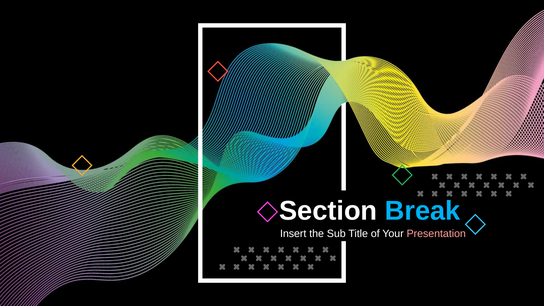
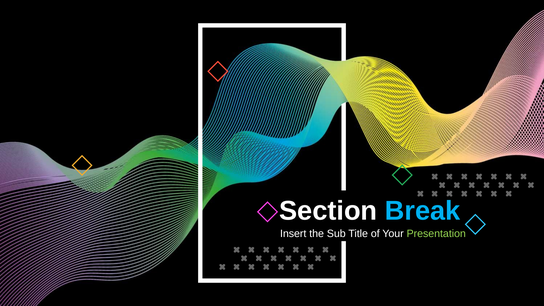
Presentation colour: pink -> light green
